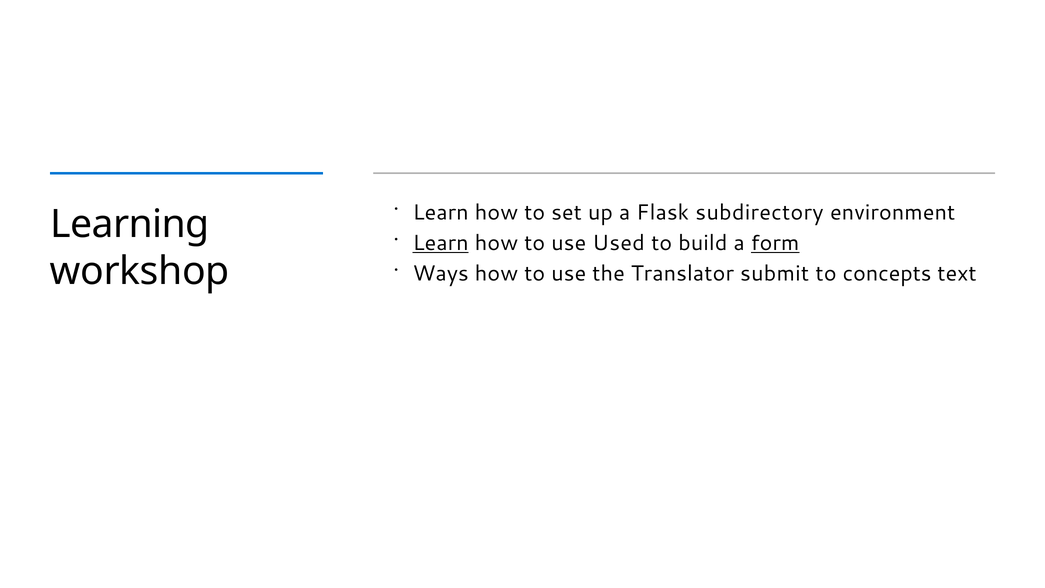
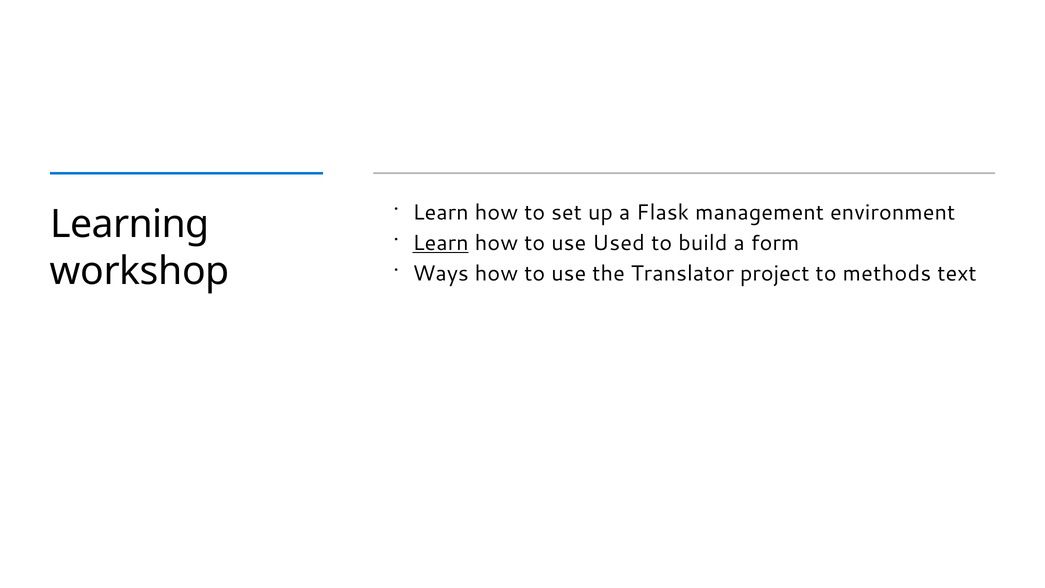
subdirectory: subdirectory -> management
form underline: present -> none
submit: submit -> project
concepts: concepts -> methods
